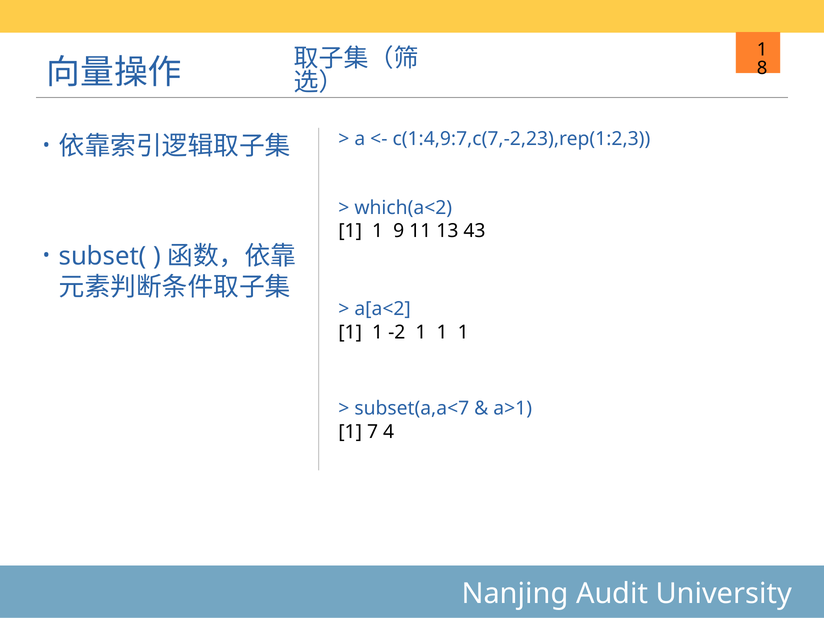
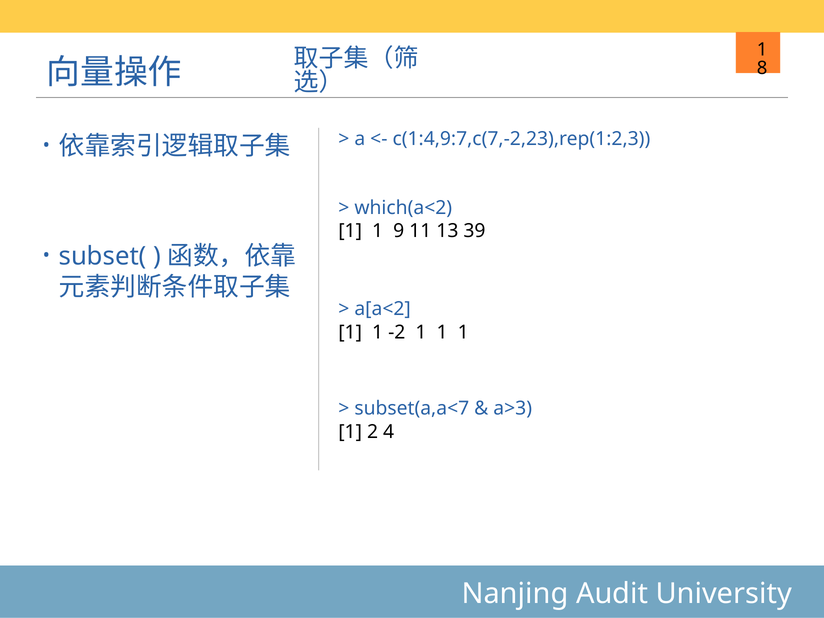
43: 43 -> 39
a>1: a>1 -> a>3
7: 7 -> 2
